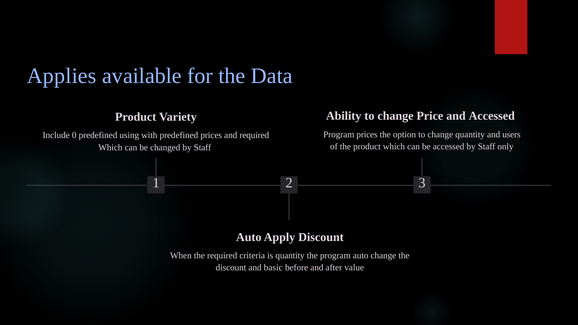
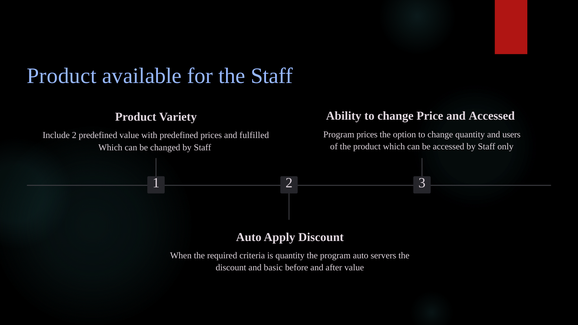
Applies at (62, 76): Applies -> Product
the Data: Data -> Staff
Include 0: 0 -> 2
predefined using: using -> value
and required: required -> fulfilled
auto change: change -> servers
